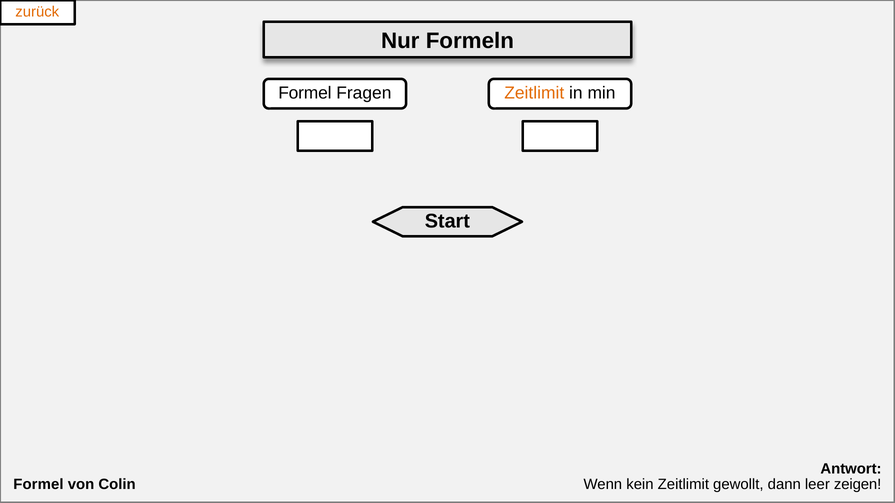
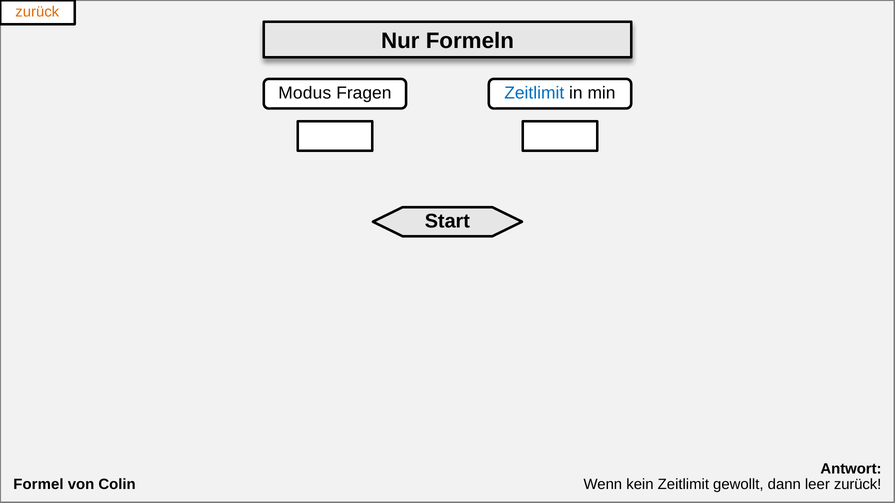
Formel at (305, 93): Formel -> Modus
Zeitlimit at (534, 93) colour: orange -> blue
zeigen at (858, 485): zeigen -> zurück
